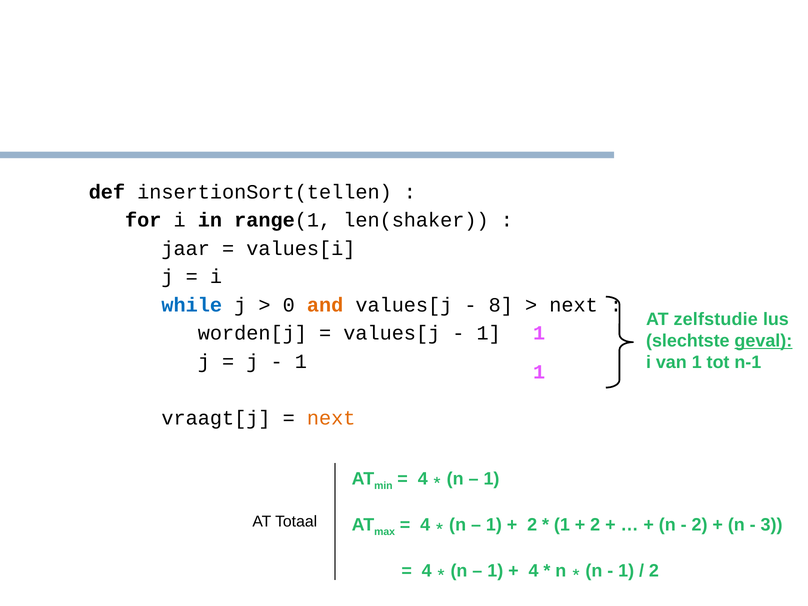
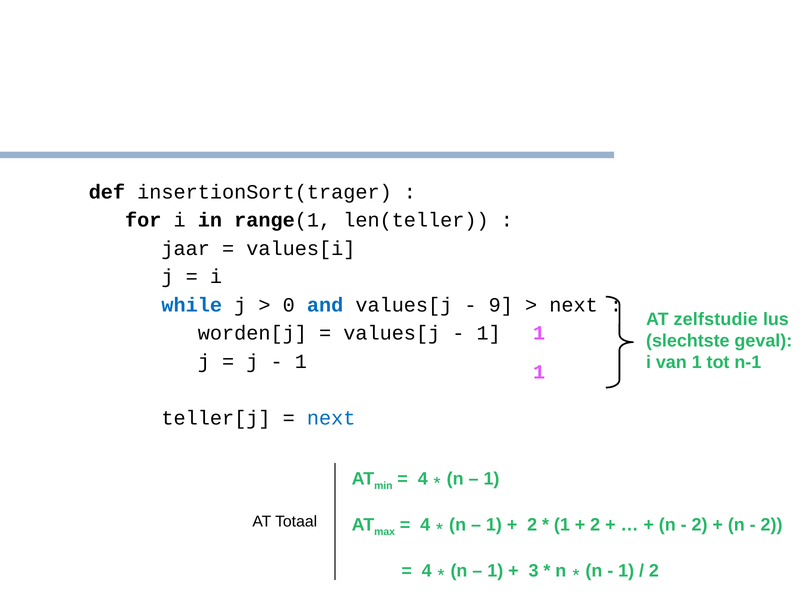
insertionSort(tellen: insertionSort(tellen -> insertionSort(trager
len(shaker: len(shaker -> len(teller
and colour: orange -> blue
8: 8 -> 9
geval underline: present -> none
vraagt[j: vraagt[j -> teller[j
next at (331, 418) colour: orange -> blue
3 at (772, 525): 3 -> 2
4 at (534, 571): 4 -> 3
